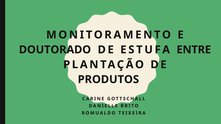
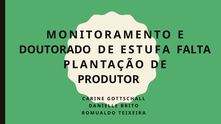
ENTRE: ENTRE -> FALTA
PRODUTOS: PRODUTOS -> PRODUTOR
